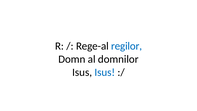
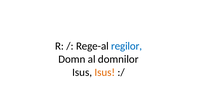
Isus at (105, 72) colour: blue -> orange
